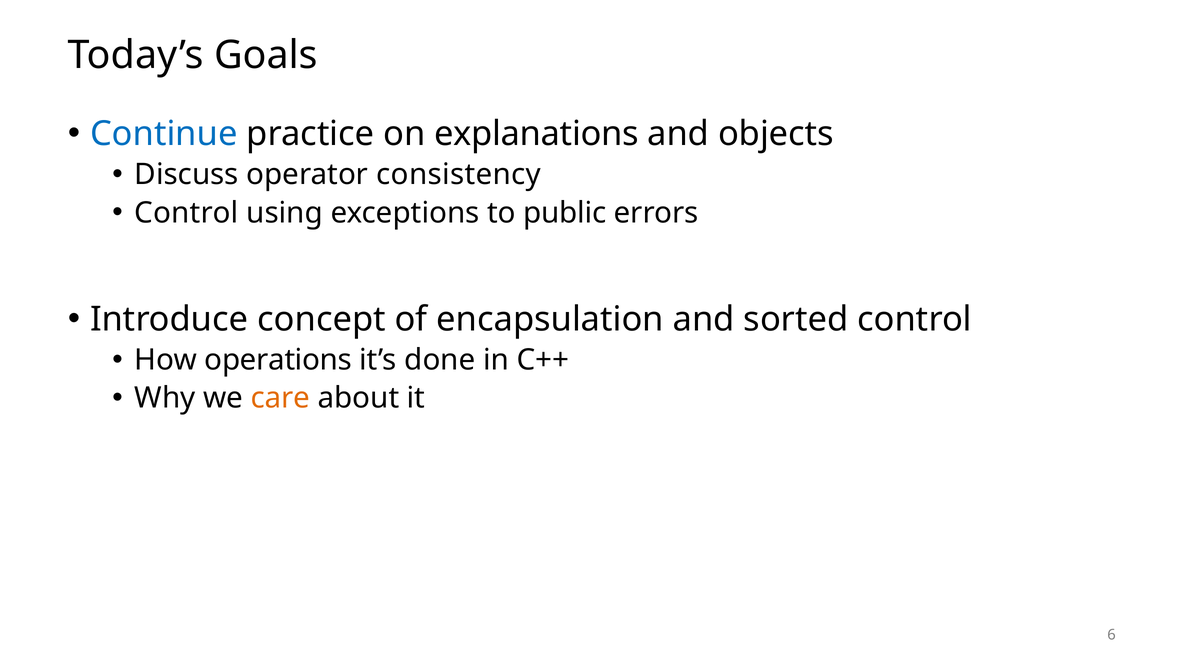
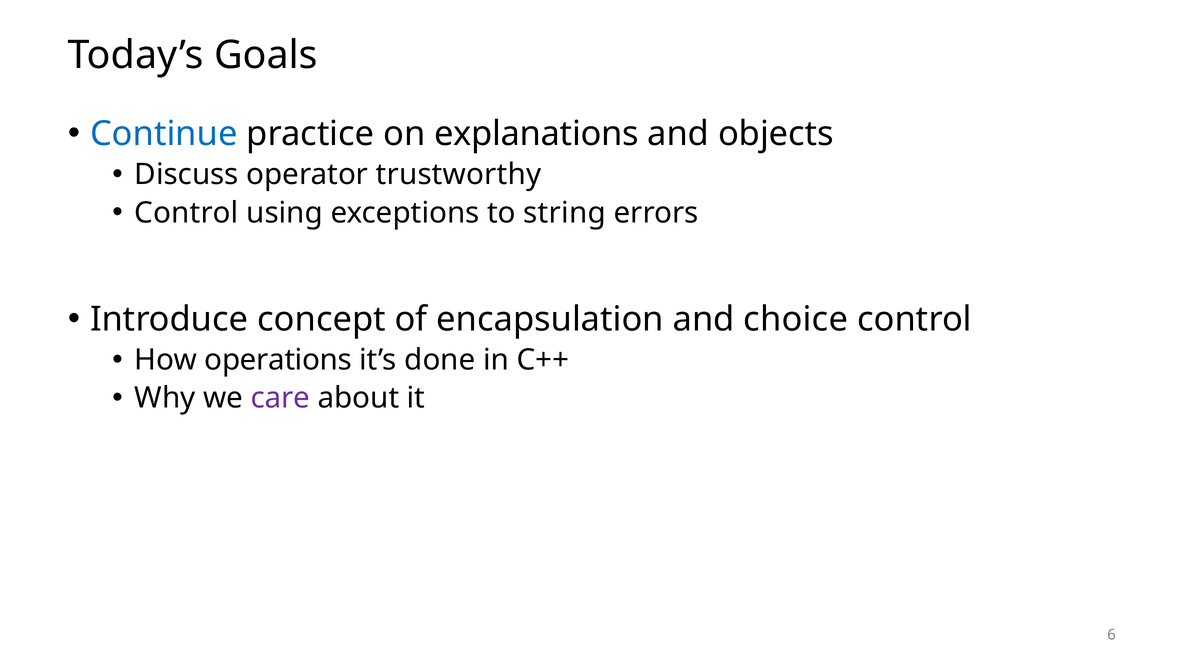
consistency: consistency -> trustworthy
public: public -> string
sorted: sorted -> choice
care colour: orange -> purple
